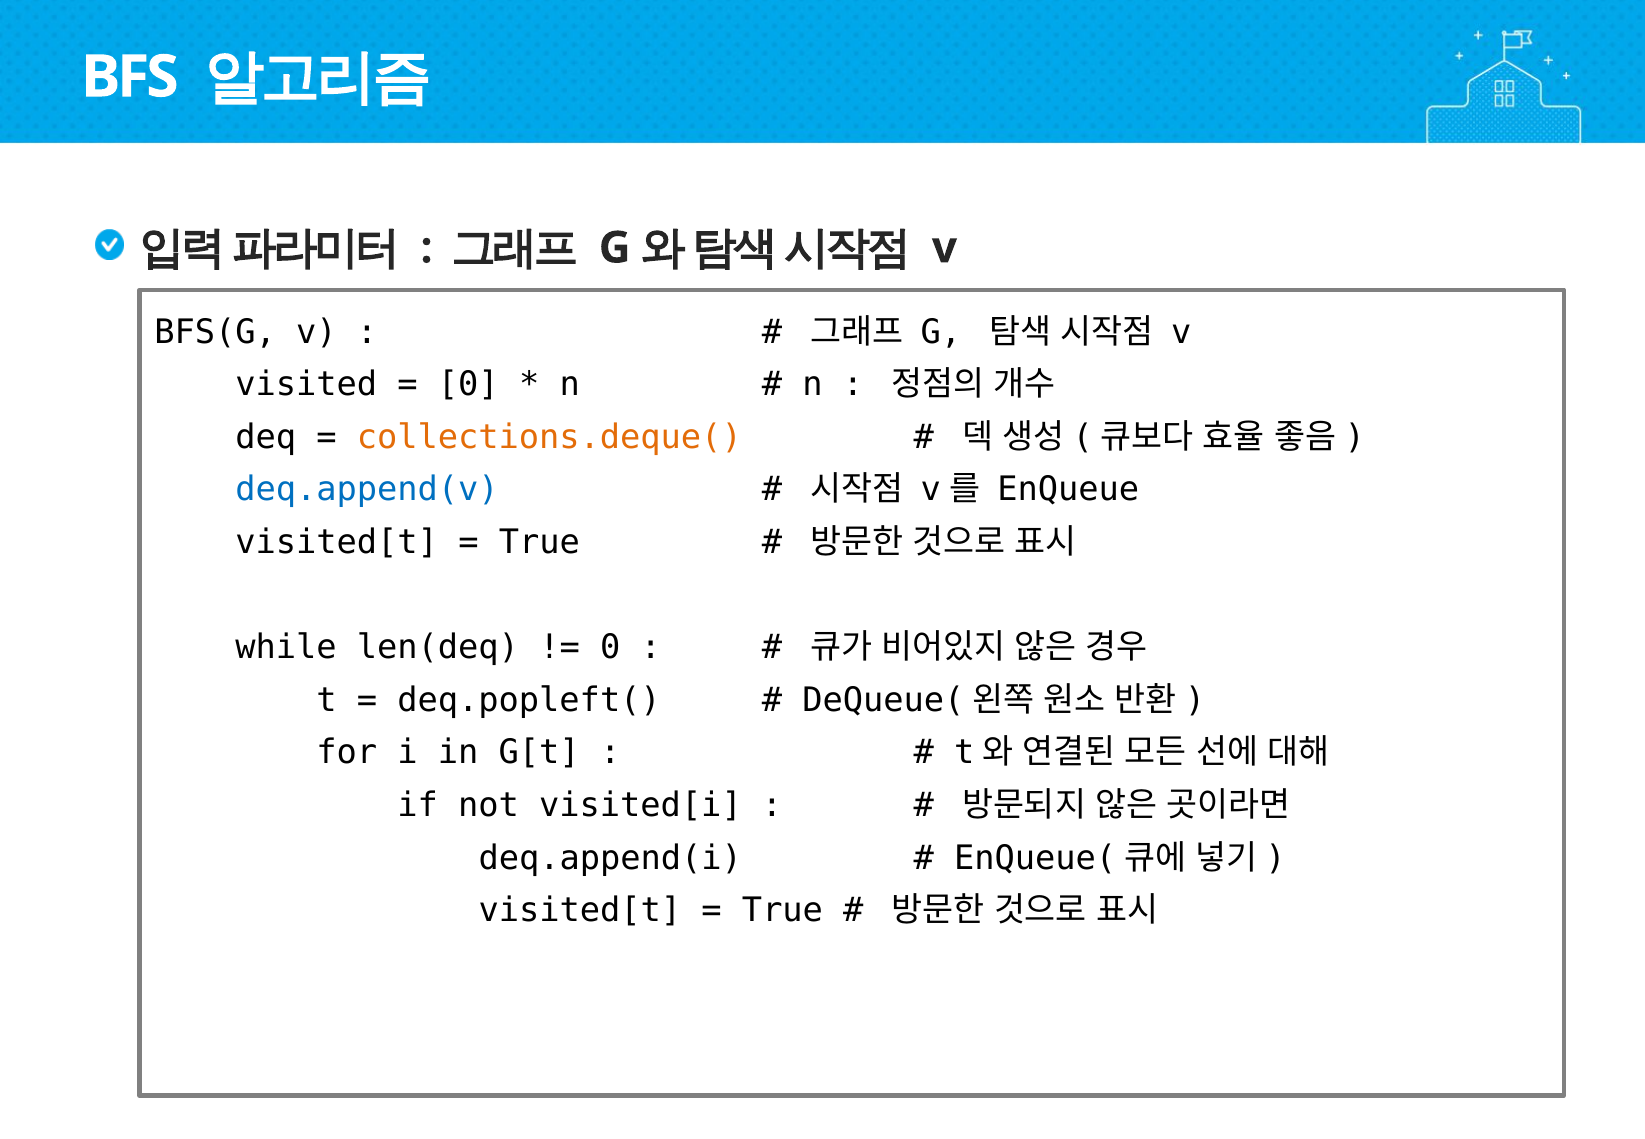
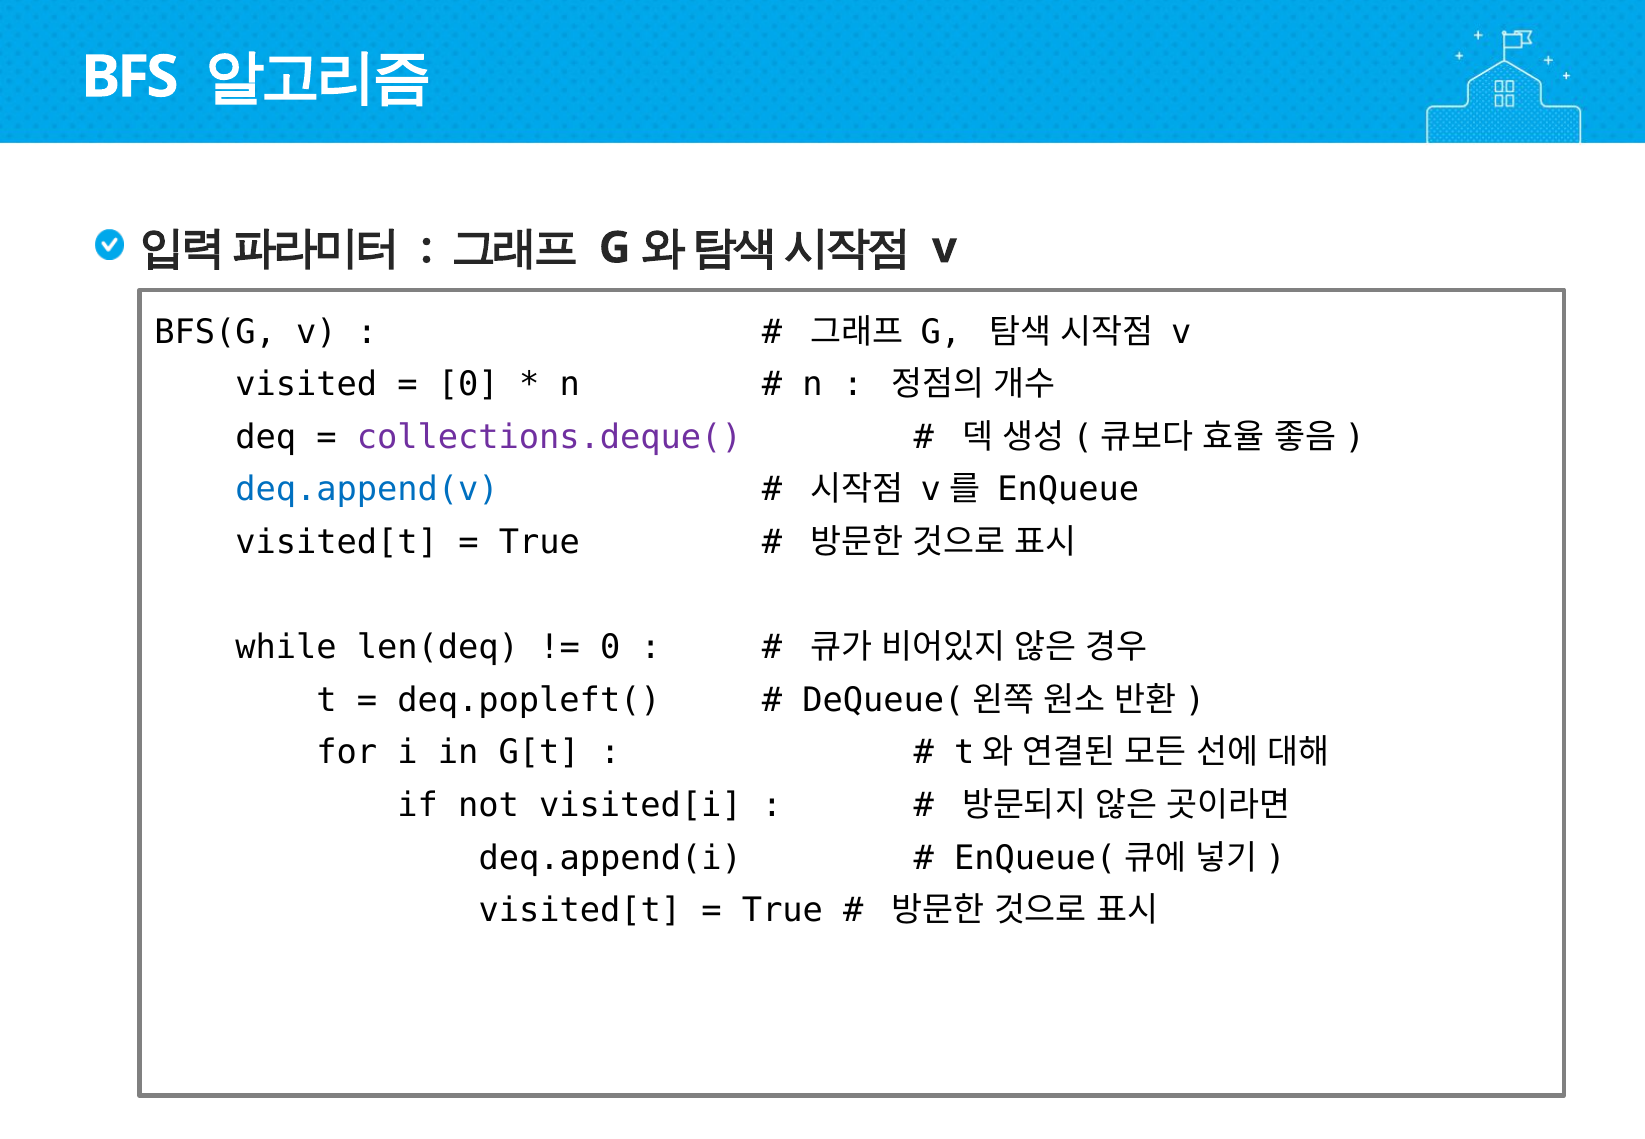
collections.deque( colour: orange -> purple
